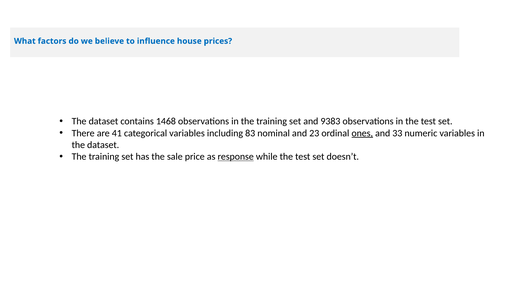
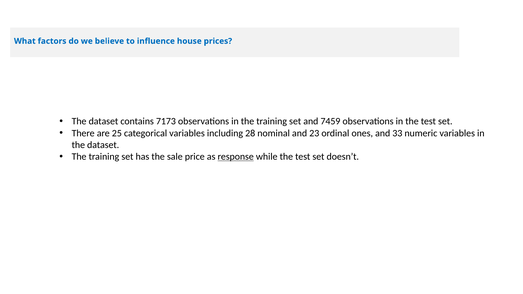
1468: 1468 -> 7173
9383: 9383 -> 7459
41: 41 -> 25
83: 83 -> 28
ones underline: present -> none
